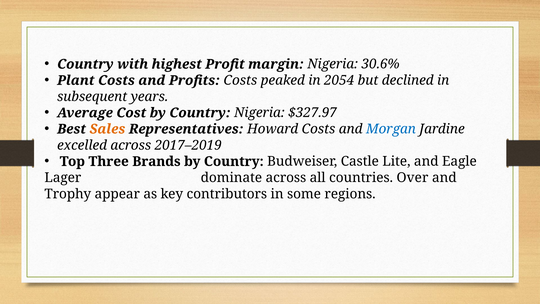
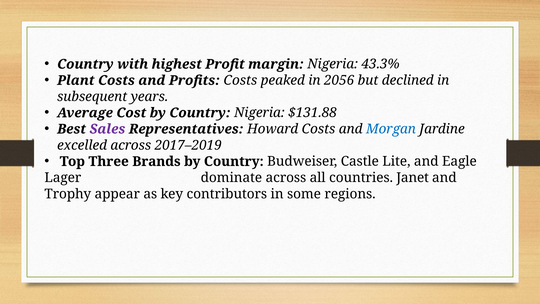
30.6%: 30.6% -> 43.3%
2054: 2054 -> 2056
$327.97: $327.97 -> $131.88
Sales colour: orange -> purple
Over: Over -> Janet
